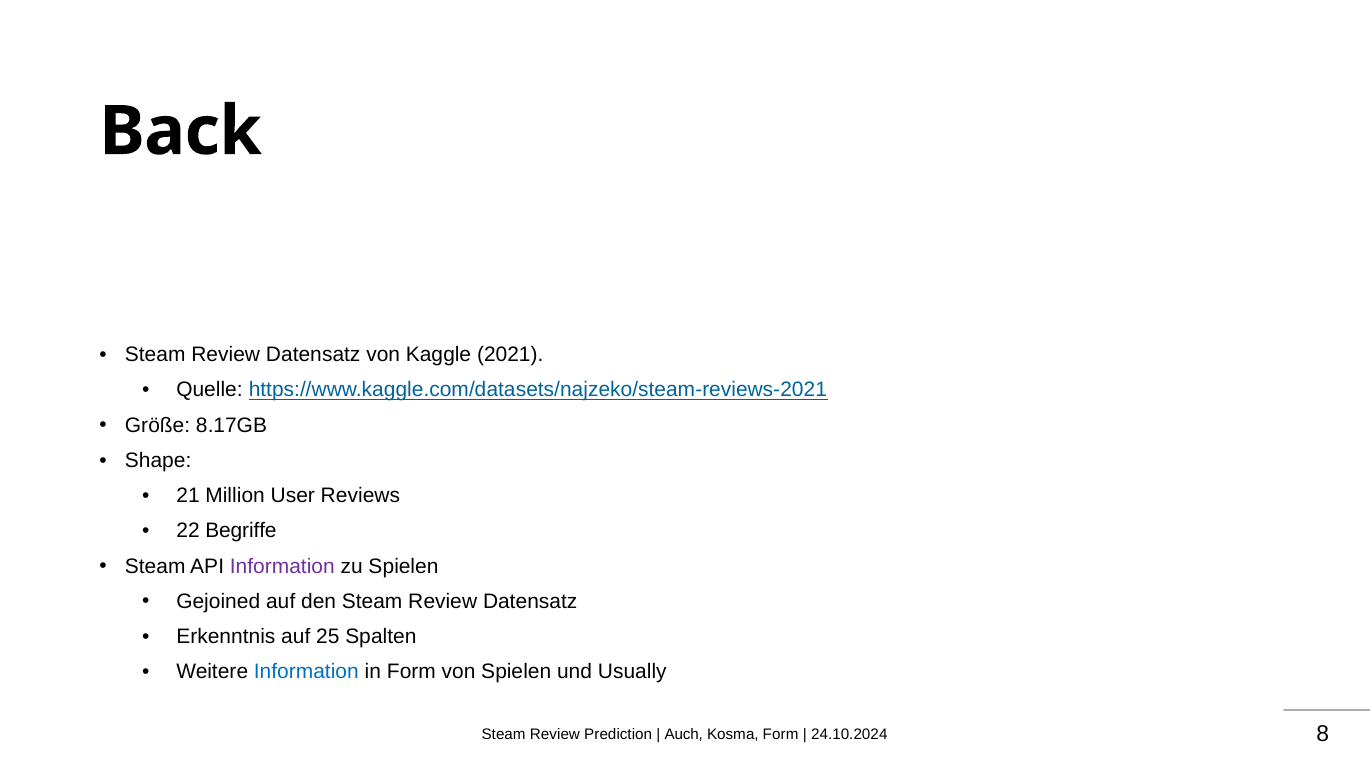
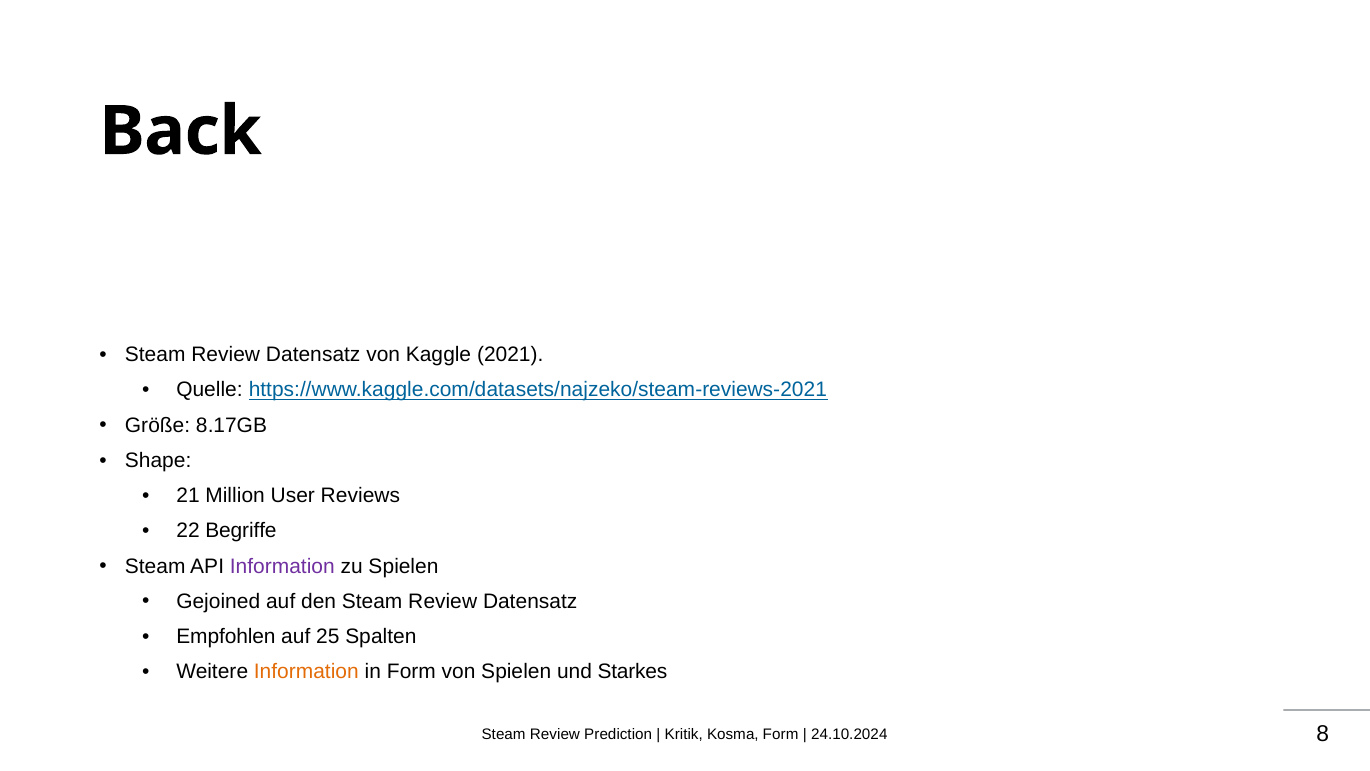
Erkenntnis: Erkenntnis -> Empfohlen
Information at (306, 672) colour: blue -> orange
Usually: Usually -> Starkes
Auch: Auch -> Kritik
